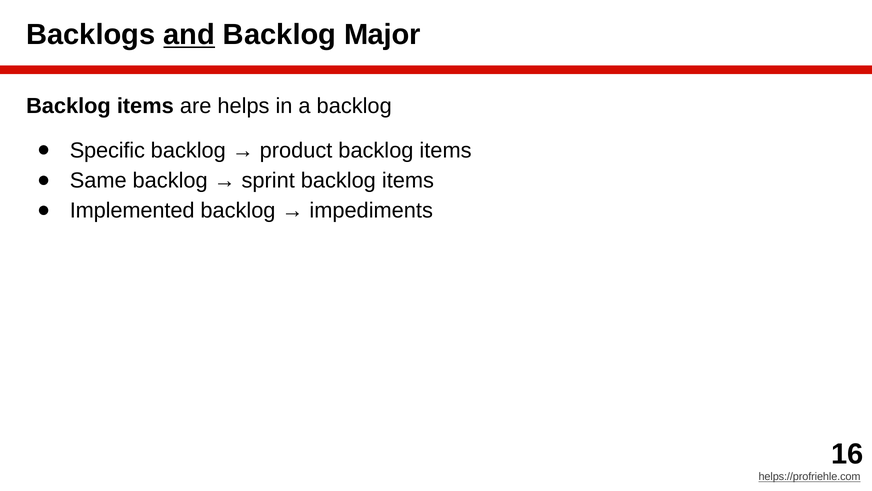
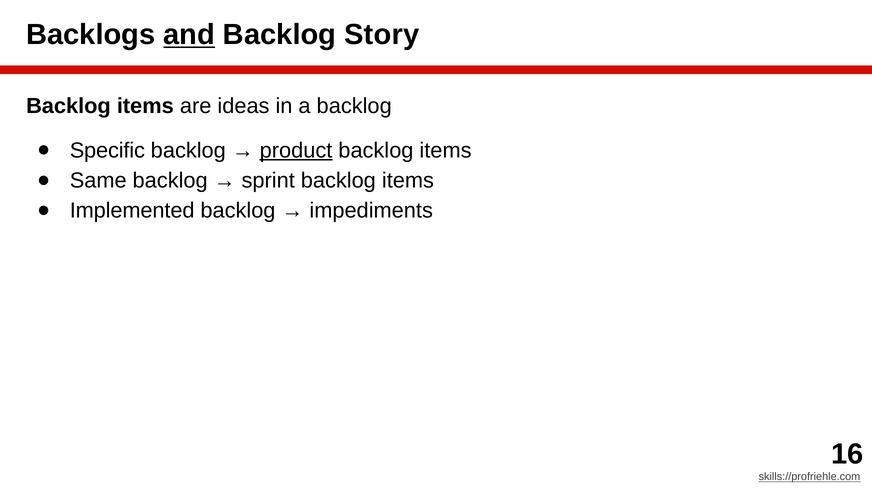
Major: Major -> Story
helps: helps -> ideas
product underline: none -> present
helps://profriehle.com: helps://profriehle.com -> skills://profriehle.com
